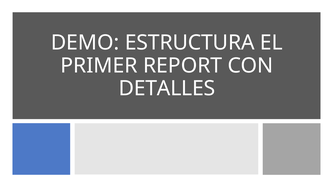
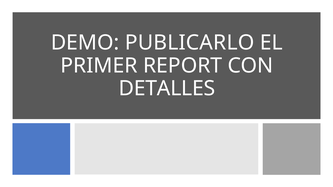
ESTRUCTURA: ESTRUCTURA -> PUBLICARLO
